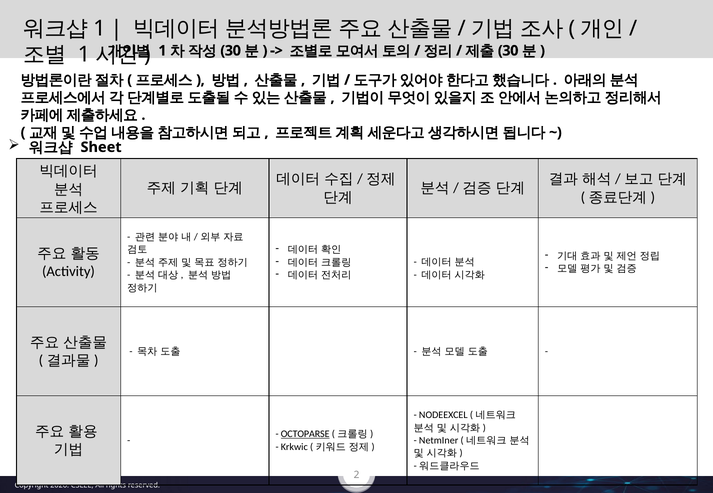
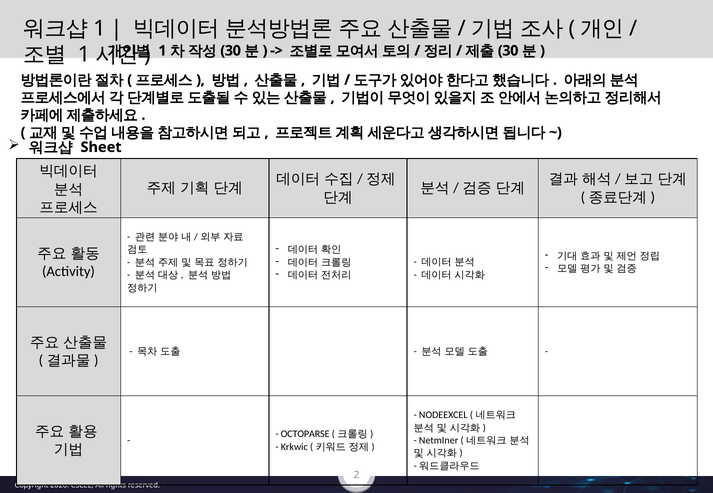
OCTOPARSE underline: present -> none
